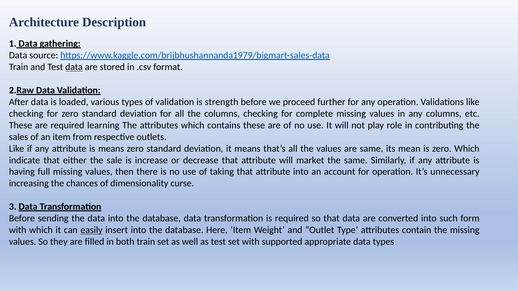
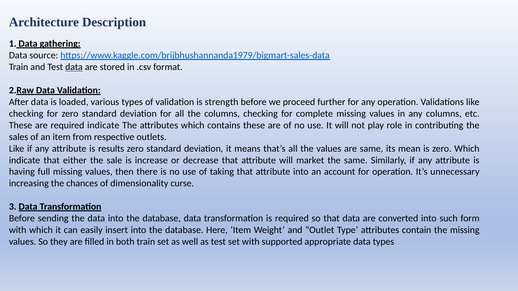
required learning: learning -> indicate
is means: means -> results
easily underline: present -> none
